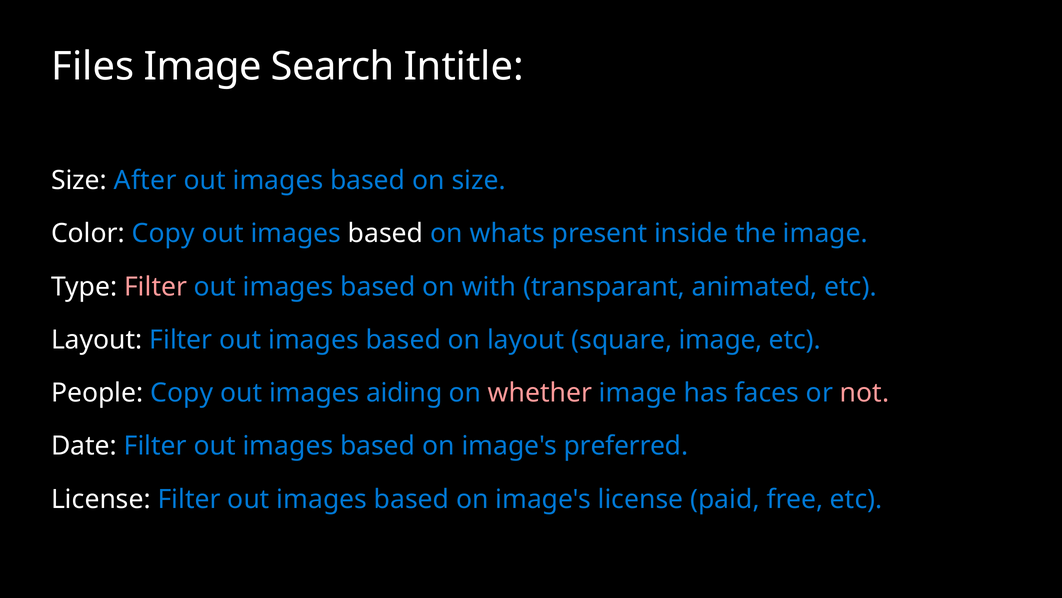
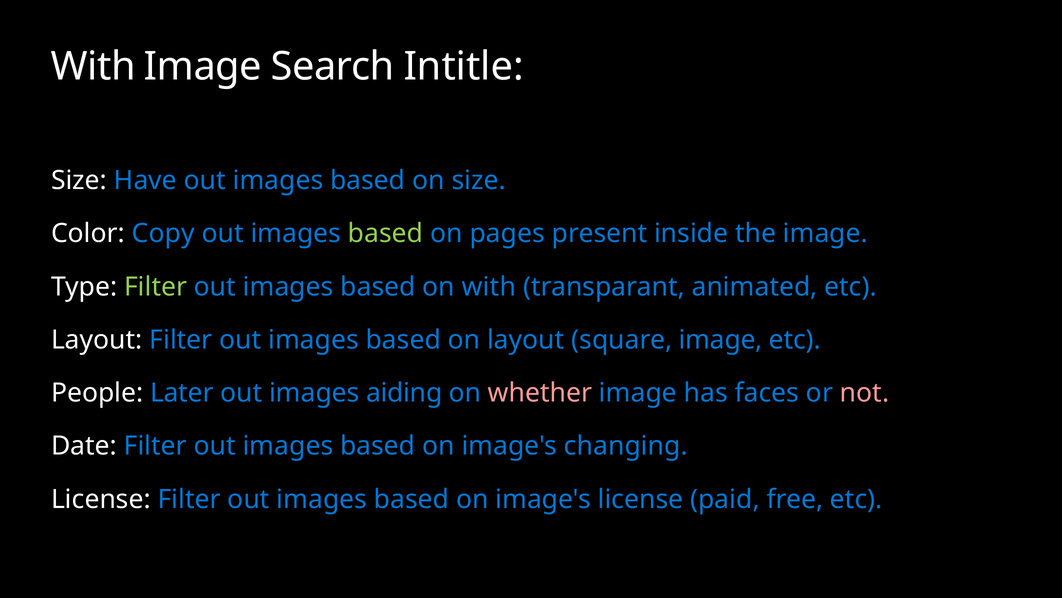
Files at (93, 67): Files -> With
After: After -> Have
based at (386, 233) colour: white -> light green
whats: whats -> pages
Filter at (156, 286) colour: pink -> light green
People Copy: Copy -> Later
preferred: preferred -> changing
